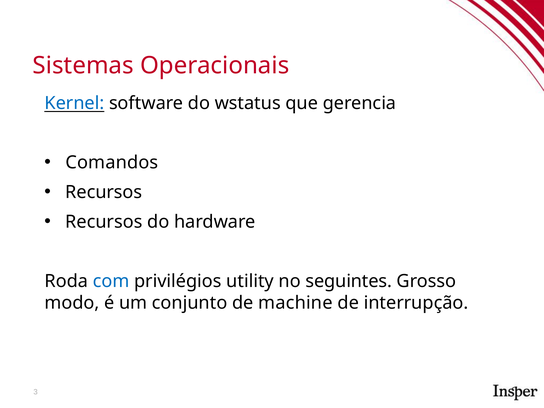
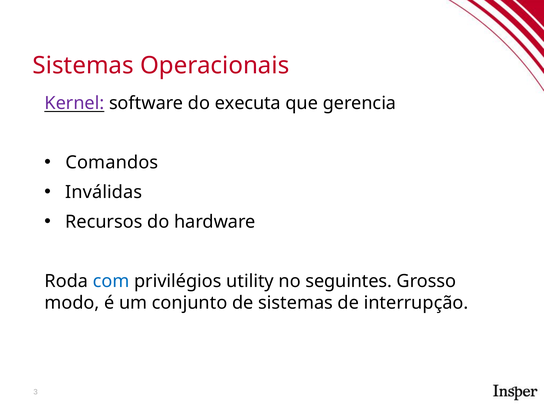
Kernel colour: blue -> purple
wstatus: wstatus -> executa
Recursos at (104, 192): Recursos -> Inválidas
de machine: machine -> sistemas
